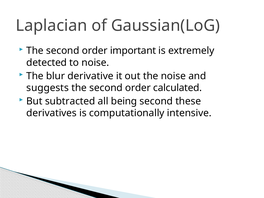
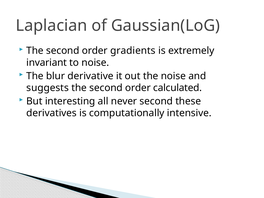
important: important -> gradients
detected: detected -> invariant
subtracted: subtracted -> interesting
being: being -> never
